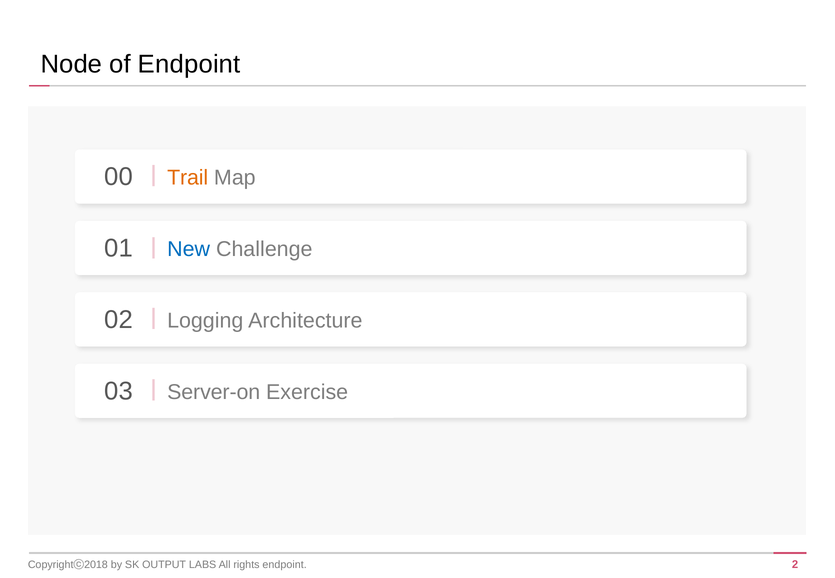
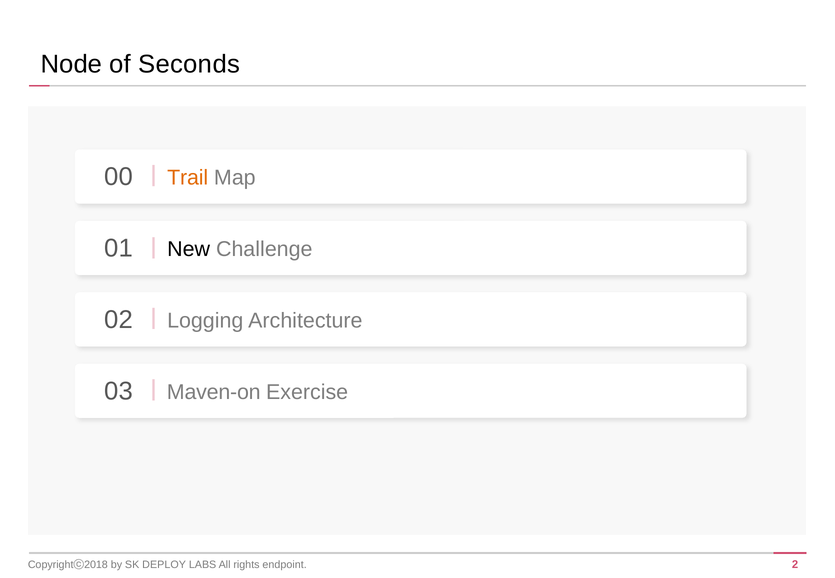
of Endpoint: Endpoint -> Seconds
New colour: blue -> black
Server-on: Server-on -> Maven-on
OUTPUT: OUTPUT -> DEPLOY
